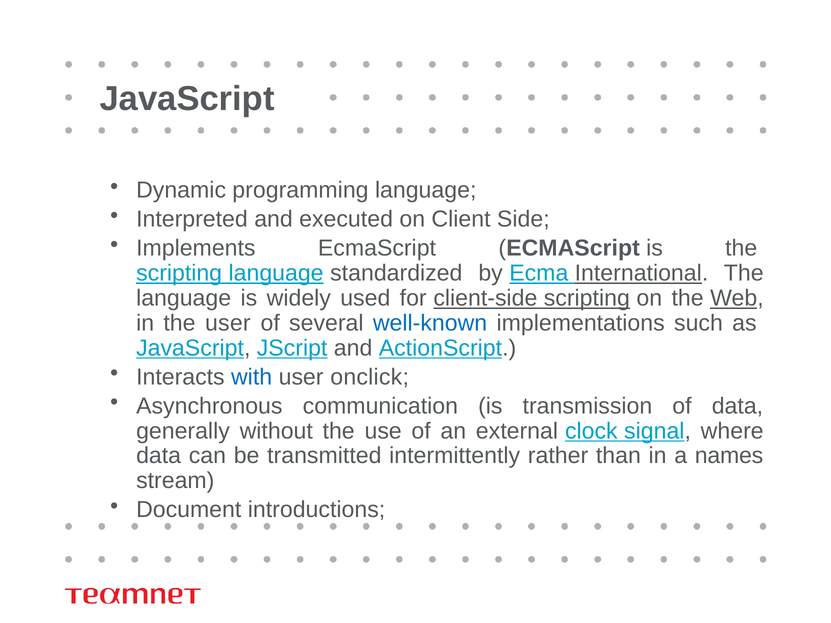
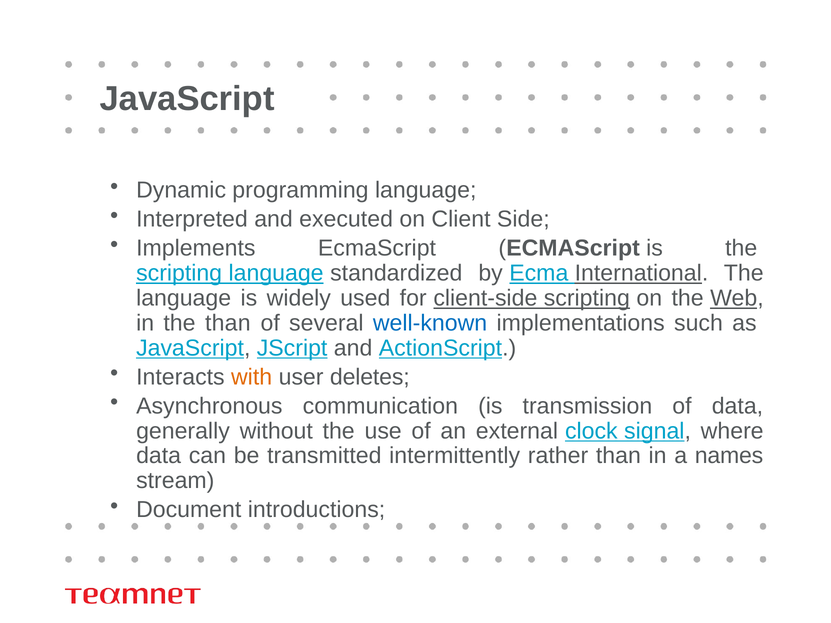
the user: user -> than
with colour: blue -> orange
onclick: onclick -> deletes
